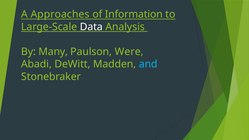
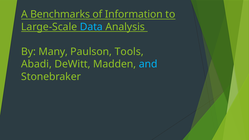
Approaches: Approaches -> Benchmarks
Data colour: white -> light blue
Were: Were -> Tools
